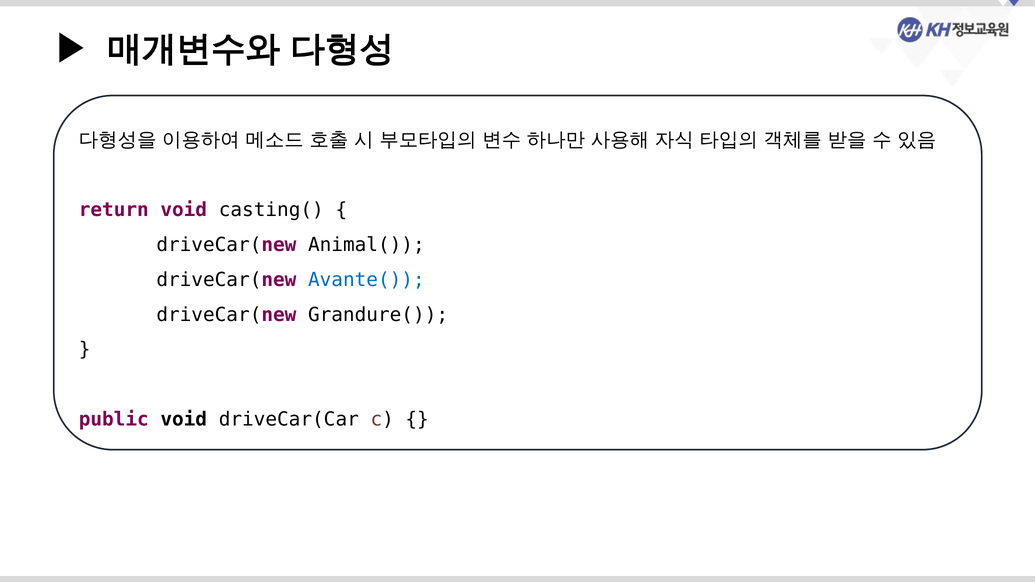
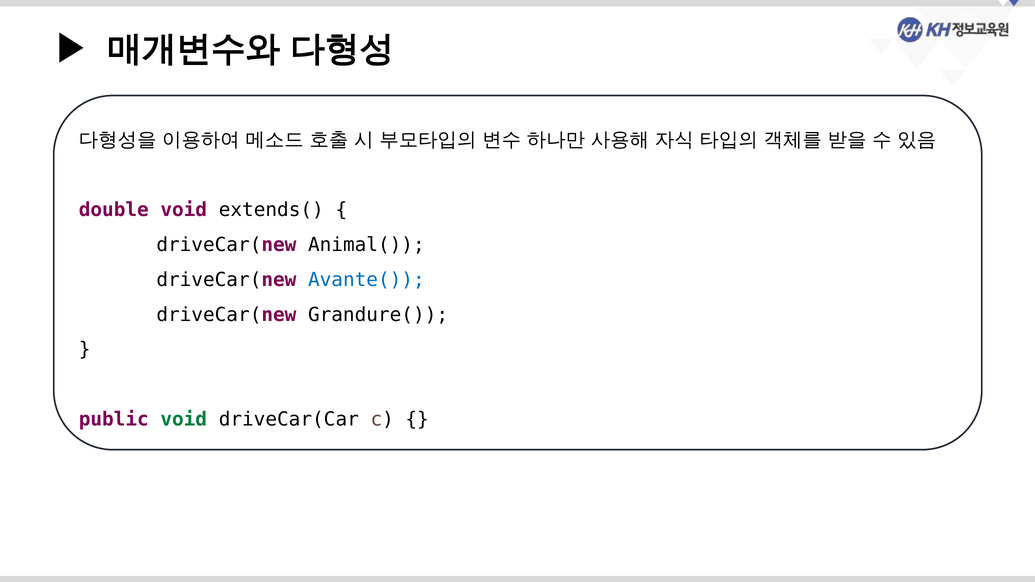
return: return -> double
casting(: casting( -> extends(
void at (184, 420) colour: black -> green
